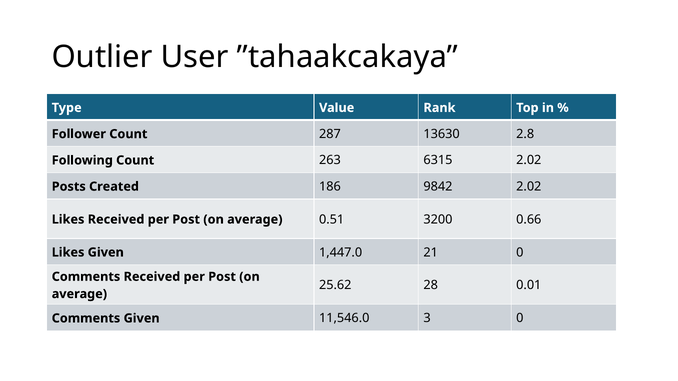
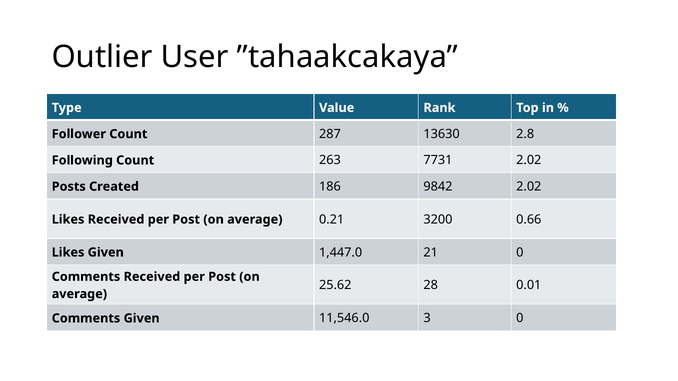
6315: 6315 -> 7731
0.51: 0.51 -> 0.21
